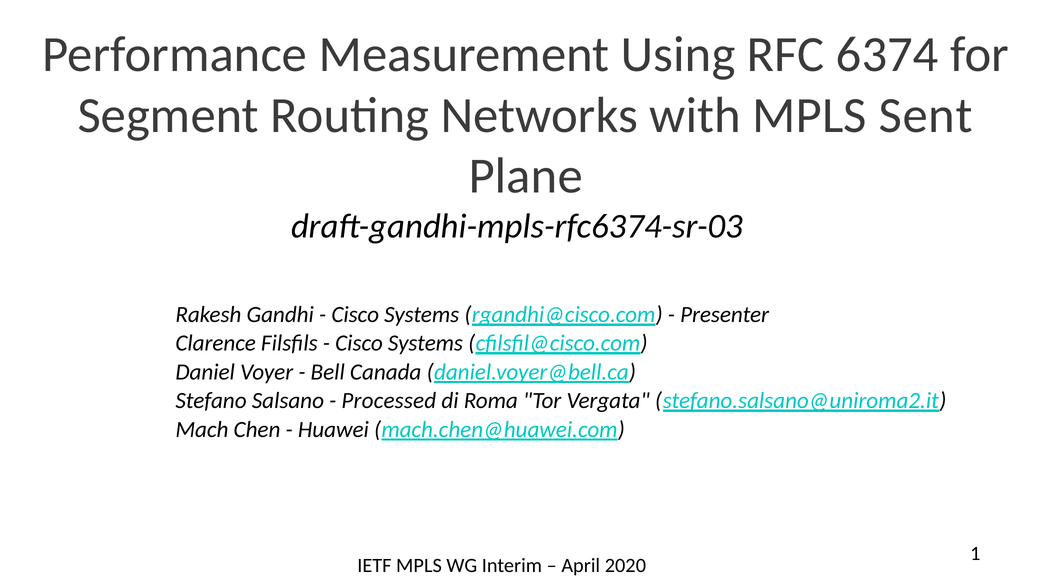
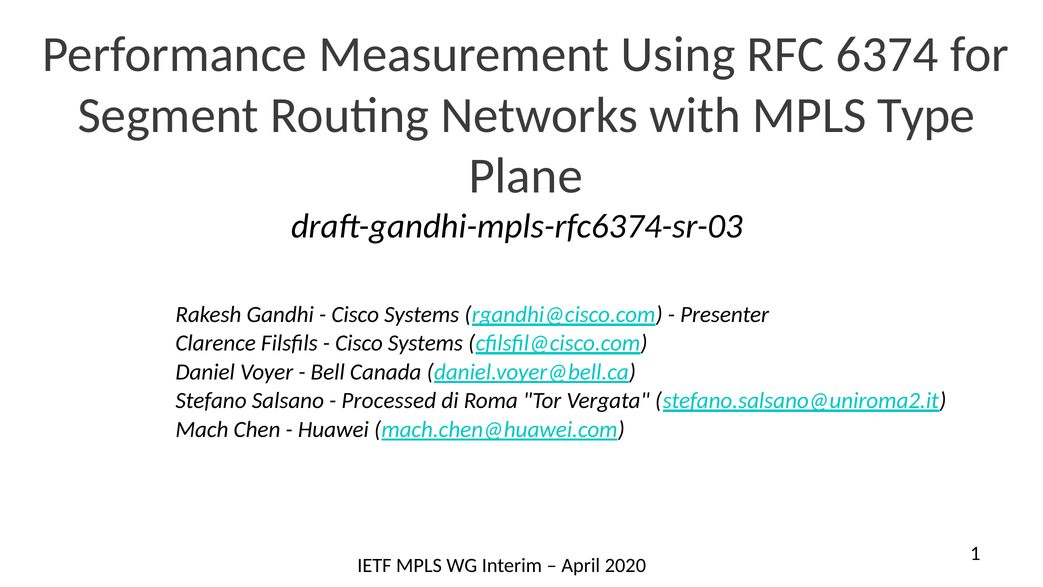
Sent: Sent -> Type
